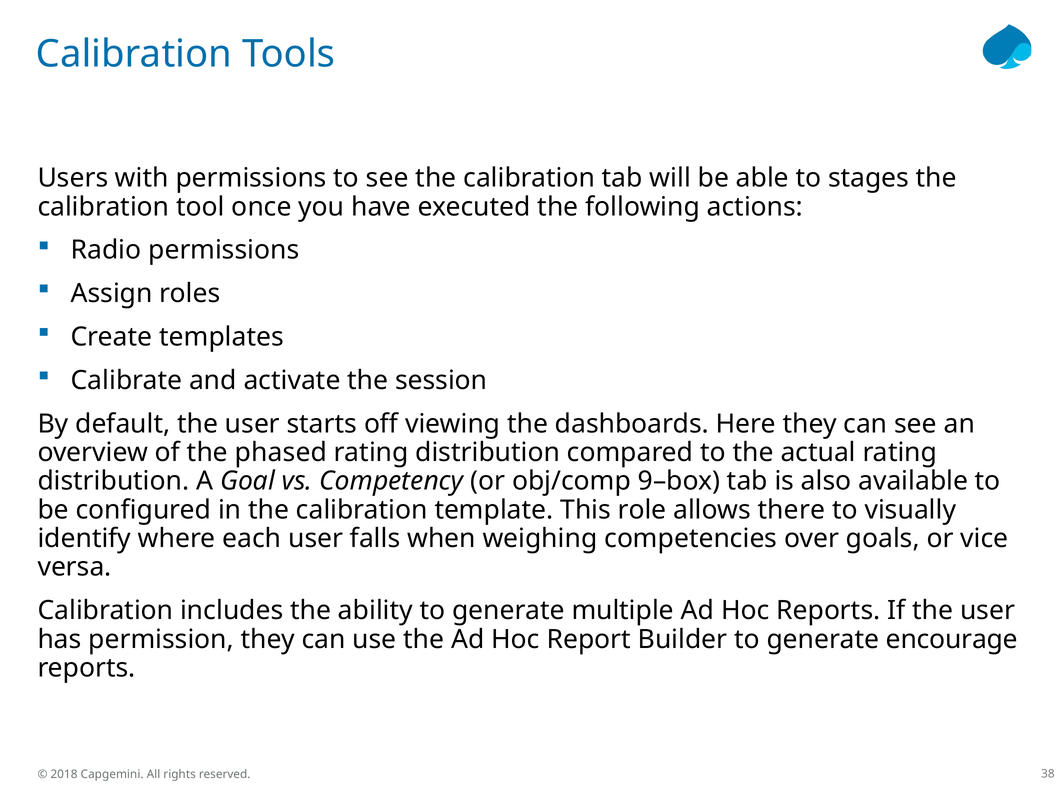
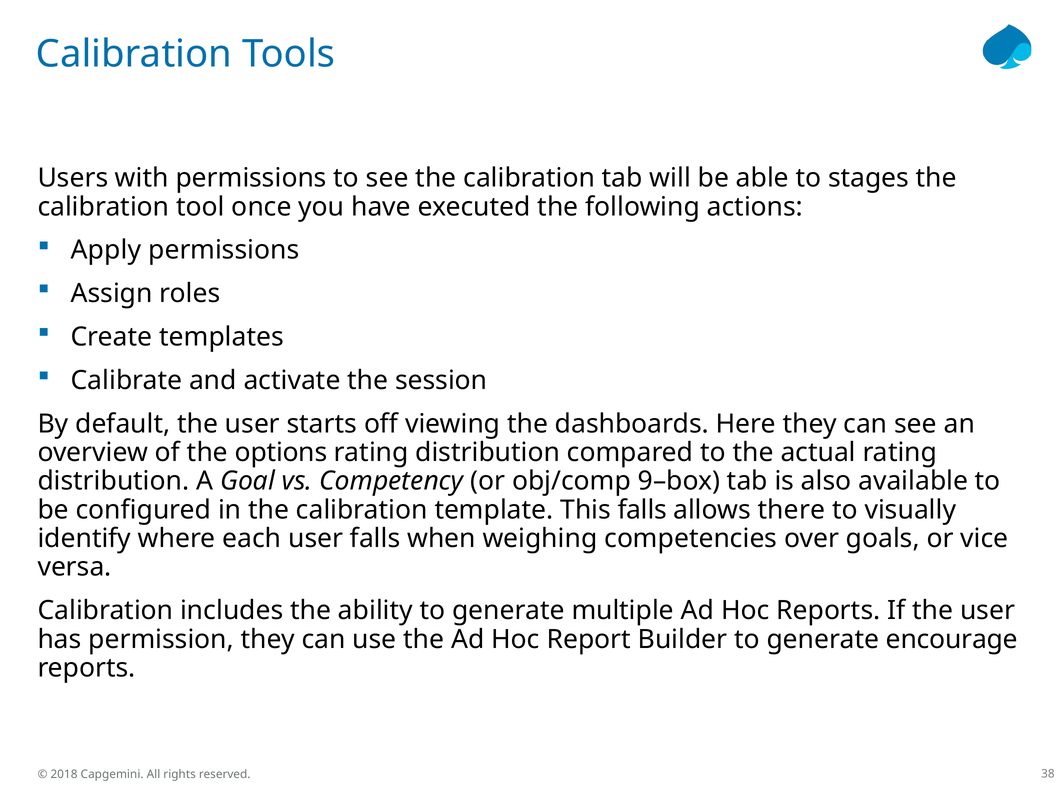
Radio: Radio -> Apply
phased: phased -> options
This role: role -> falls
